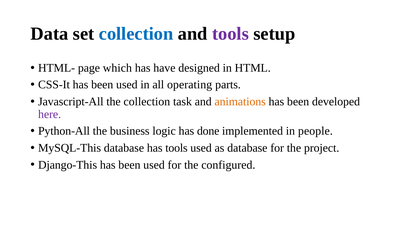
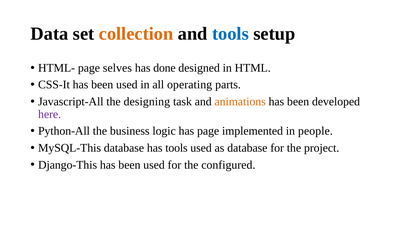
collection at (136, 34) colour: blue -> orange
tools at (230, 34) colour: purple -> blue
which: which -> selves
have: have -> done
the collection: collection -> designing
has done: done -> page
